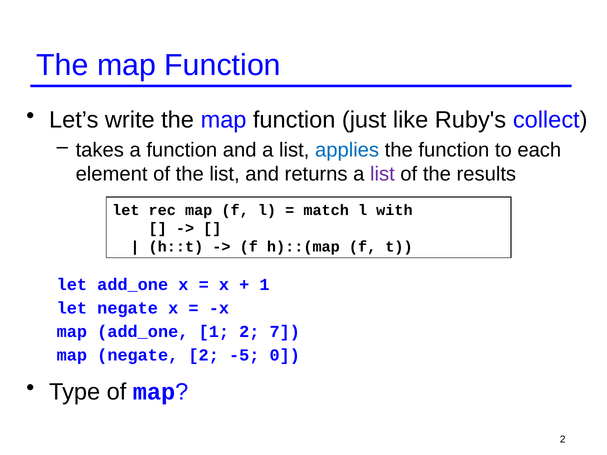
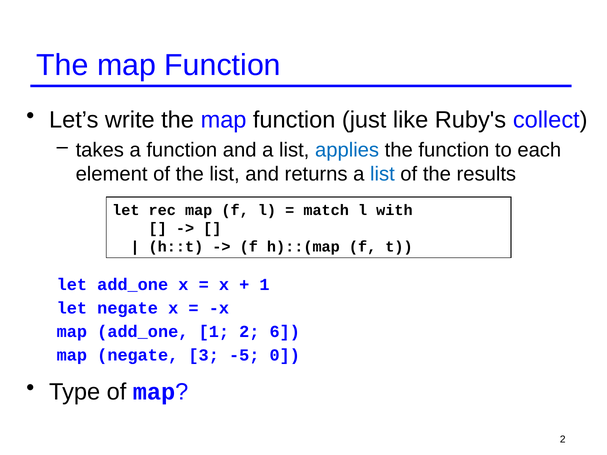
list at (382, 174) colour: purple -> blue
7: 7 -> 6
negate 2: 2 -> 3
